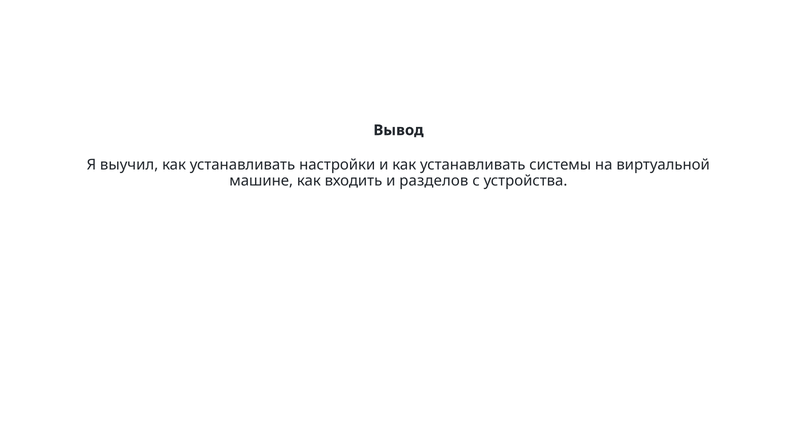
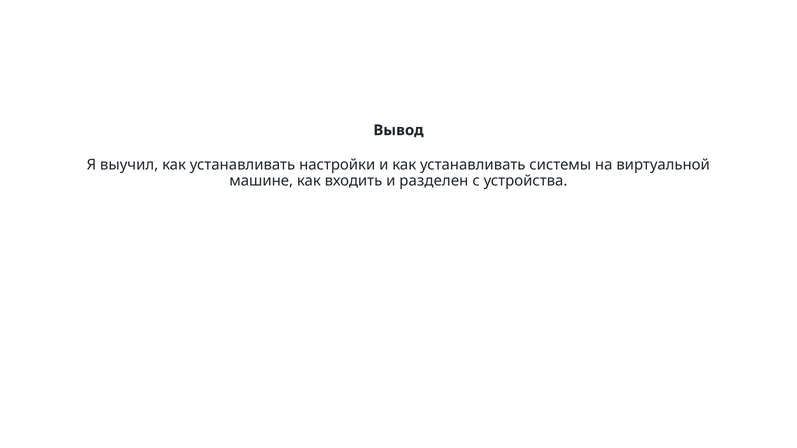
разделов: разделов -> разделен
